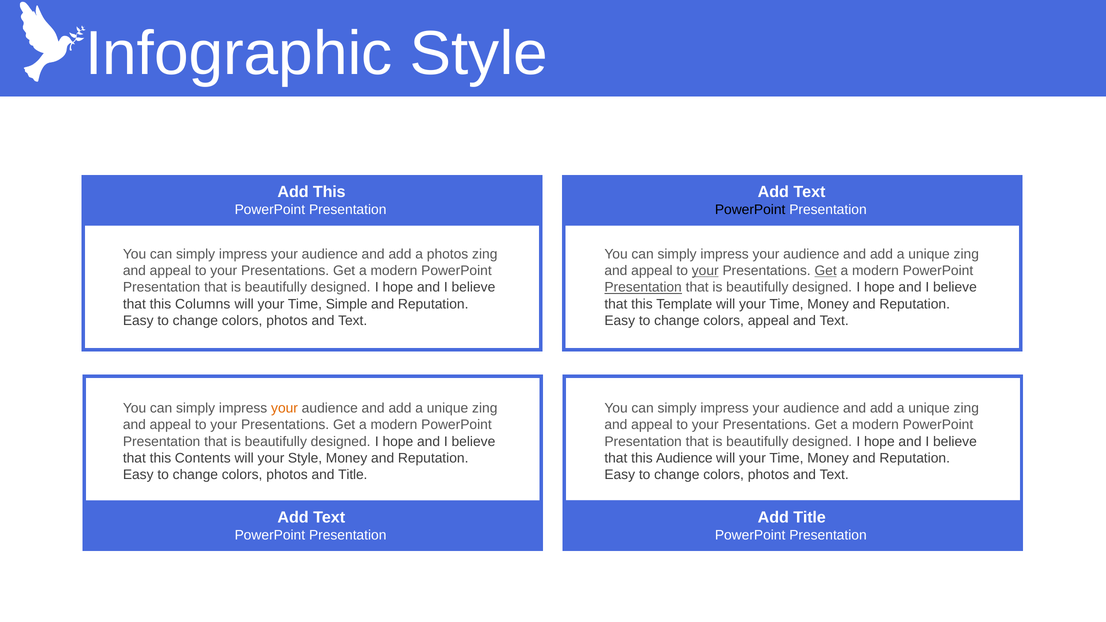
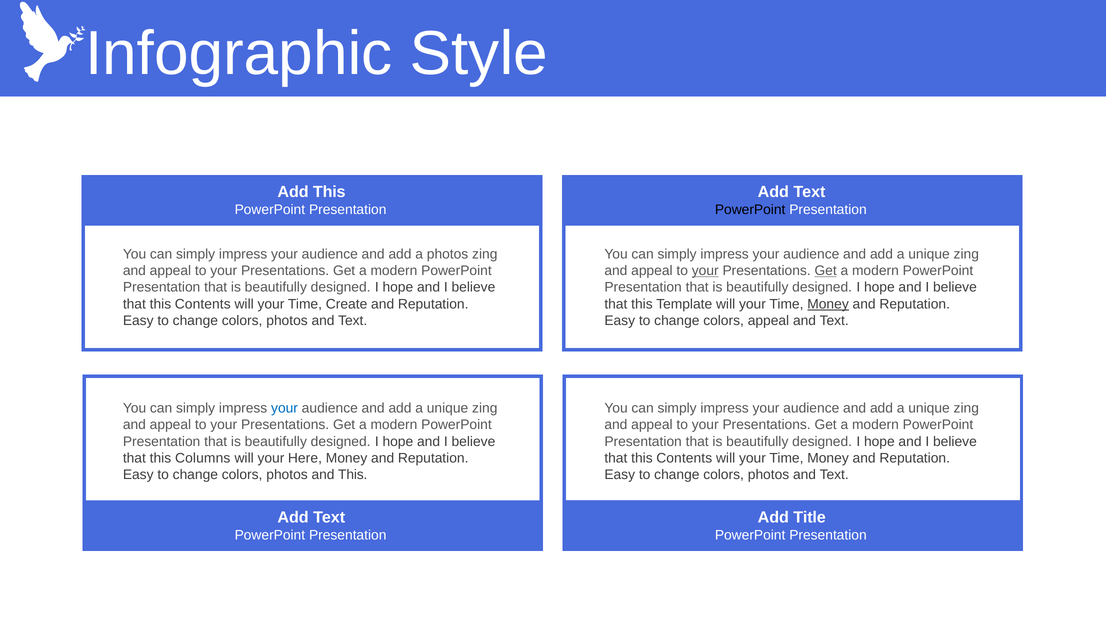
Presentation at (643, 287) underline: present -> none
Columns at (203, 304): Columns -> Contents
Simple: Simple -> Create
Money at (828, 304) underline: none -> present
your at (285, 408) colour: orange -> blue
Contents: Contents -> Columns
your Style: Style -> Here
Audience at (684, 458): Audience -> Contents
and Title: Title -> This
